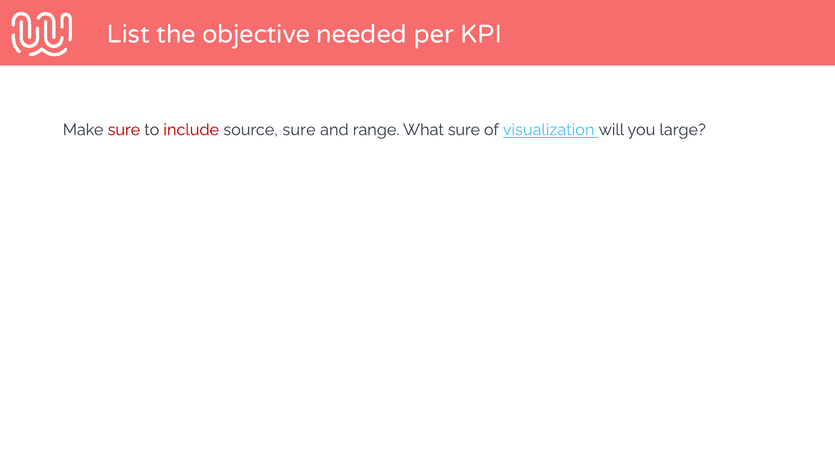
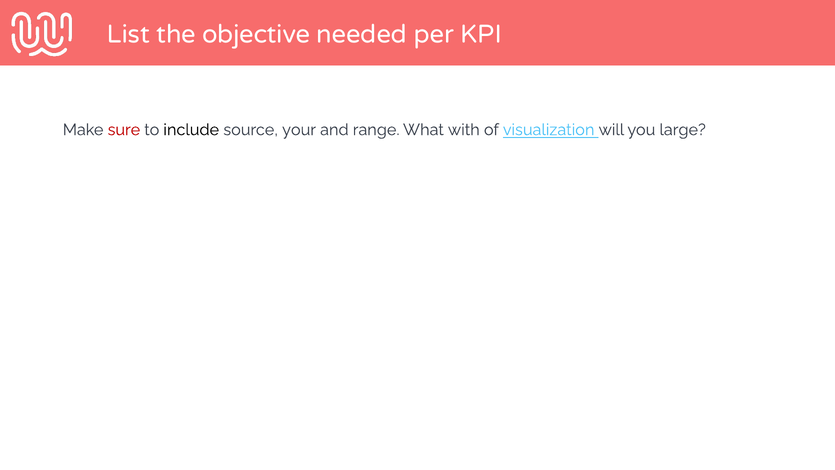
include colour: red -> black
source sure: sure -> your
What sure: sure -> with
